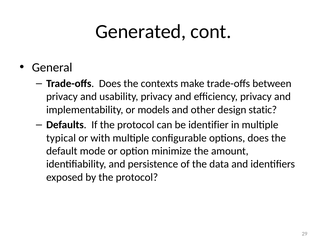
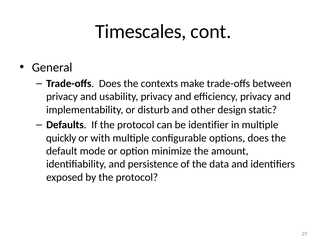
Generated: Generated -> Timescales
models: models -> disturb
typical: typical -> quickly
